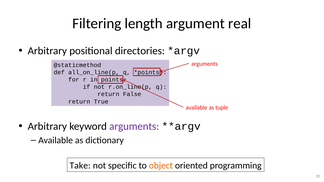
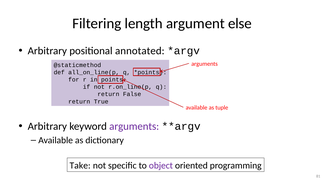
real: real -> else
directories: directories -> annotated
object colour: orange -> purple
